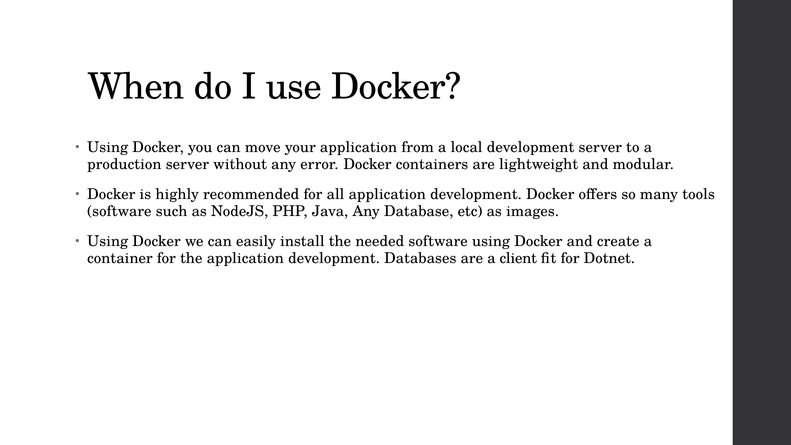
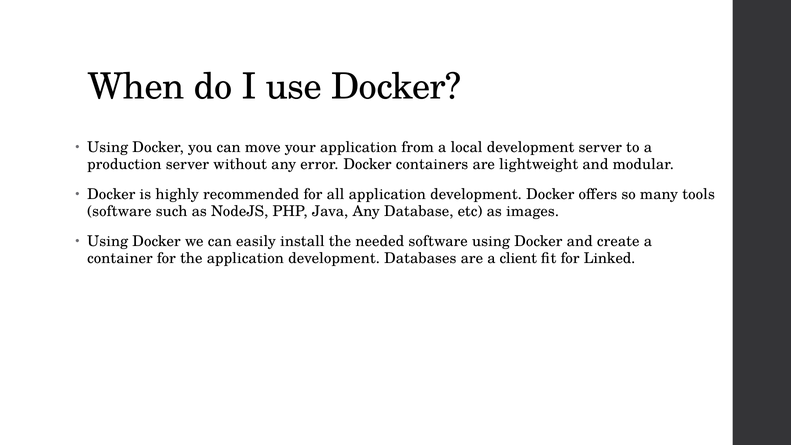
Dotnet: Dotnet -> Linked
